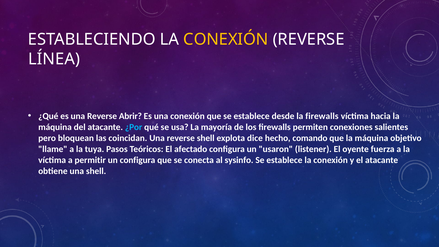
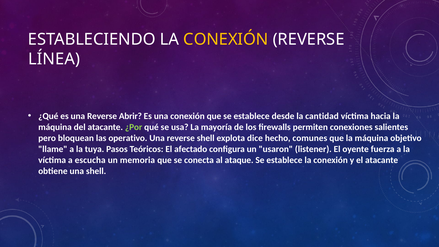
la firewalls: firewalls -> cantidad
¿Por colour: light blue -> light green
coincidan: coincidan -> operativo
comando: comando -> comunes
permitir: permitir -> escucha
un configura: configura -> memoria
sysinfo: sysinfo -> ataque
